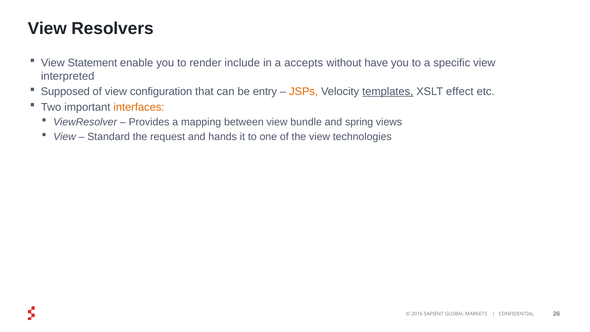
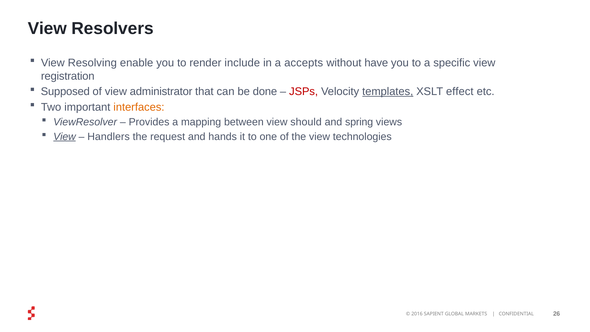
Statement: Statement -> Resolving
interpreted: interpreted -> registration
configuration: configuration -> administrator
entry: entry -> done
JSPs colour: orange -> red
bundle: bundle -> should
View at (65, 137) underline: none -> present
Standard: Standard -> Handlers
